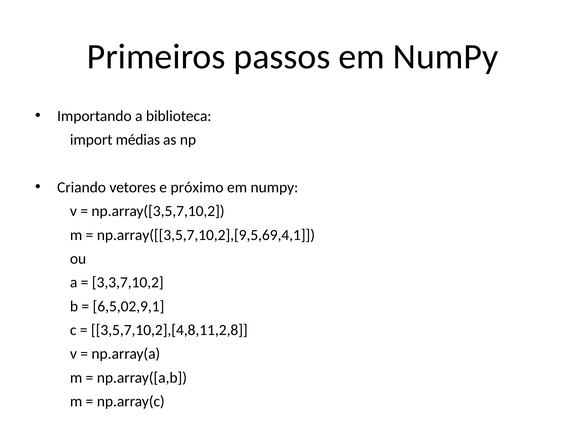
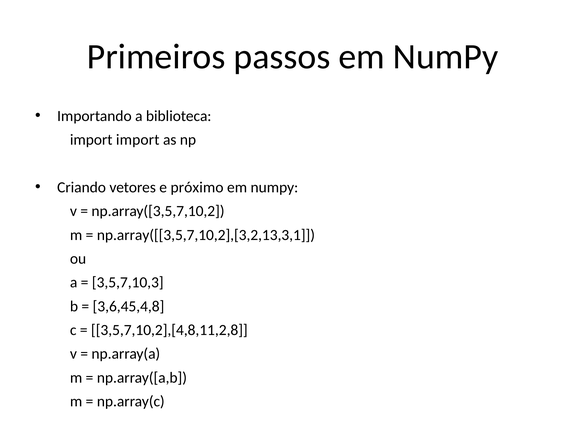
import médias: médias -> import
np.array([[3,5,7,10,2],[9,5,69,4,1: np.array([[3,5,7,10,2],[9,5,69,4,1 -> np.array([[3,5,7,10,2],[3,2,13,3,1
3,3,7,10,2: 3,3,7,10,2 -> 3,5,7,10,3
6,5,02,9,1: 6,5,02,9,1 -> 3,6,45,4,8
